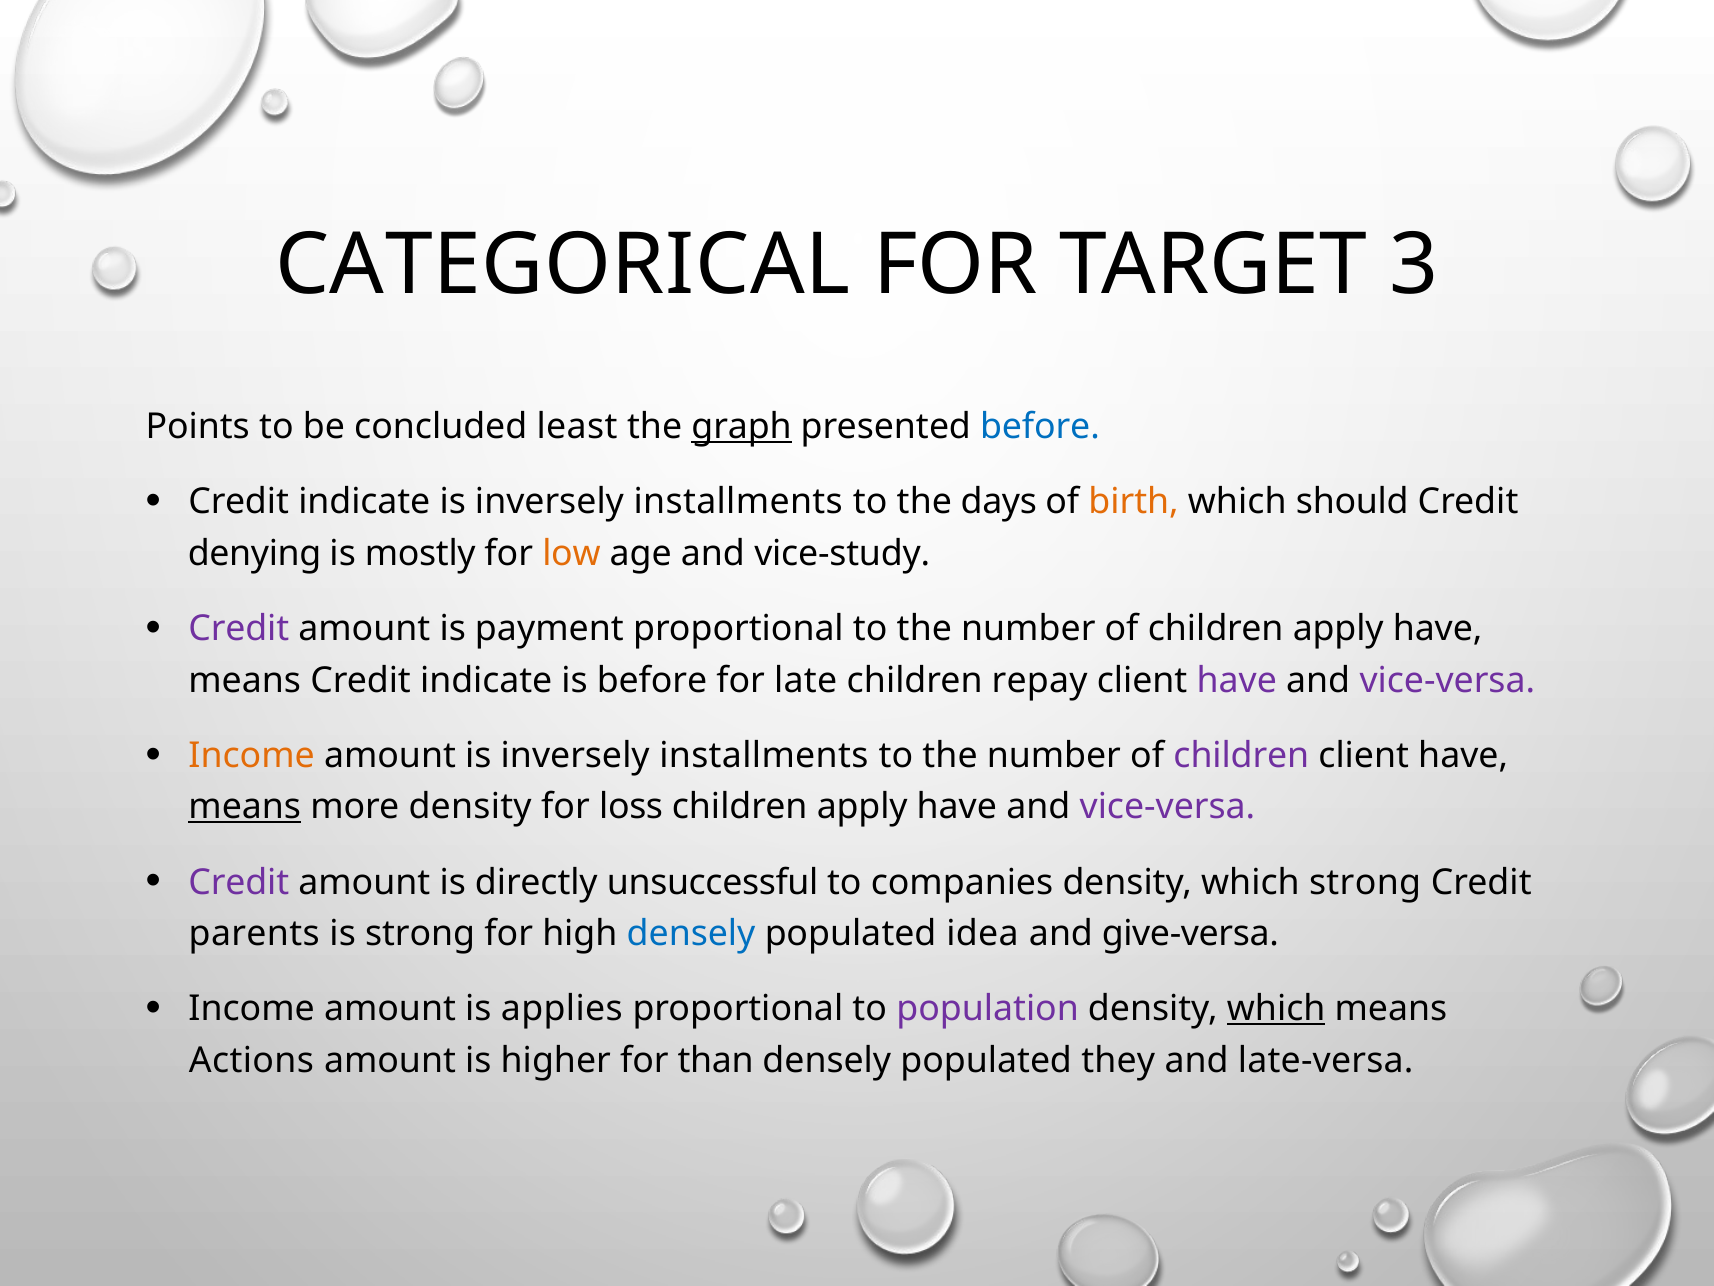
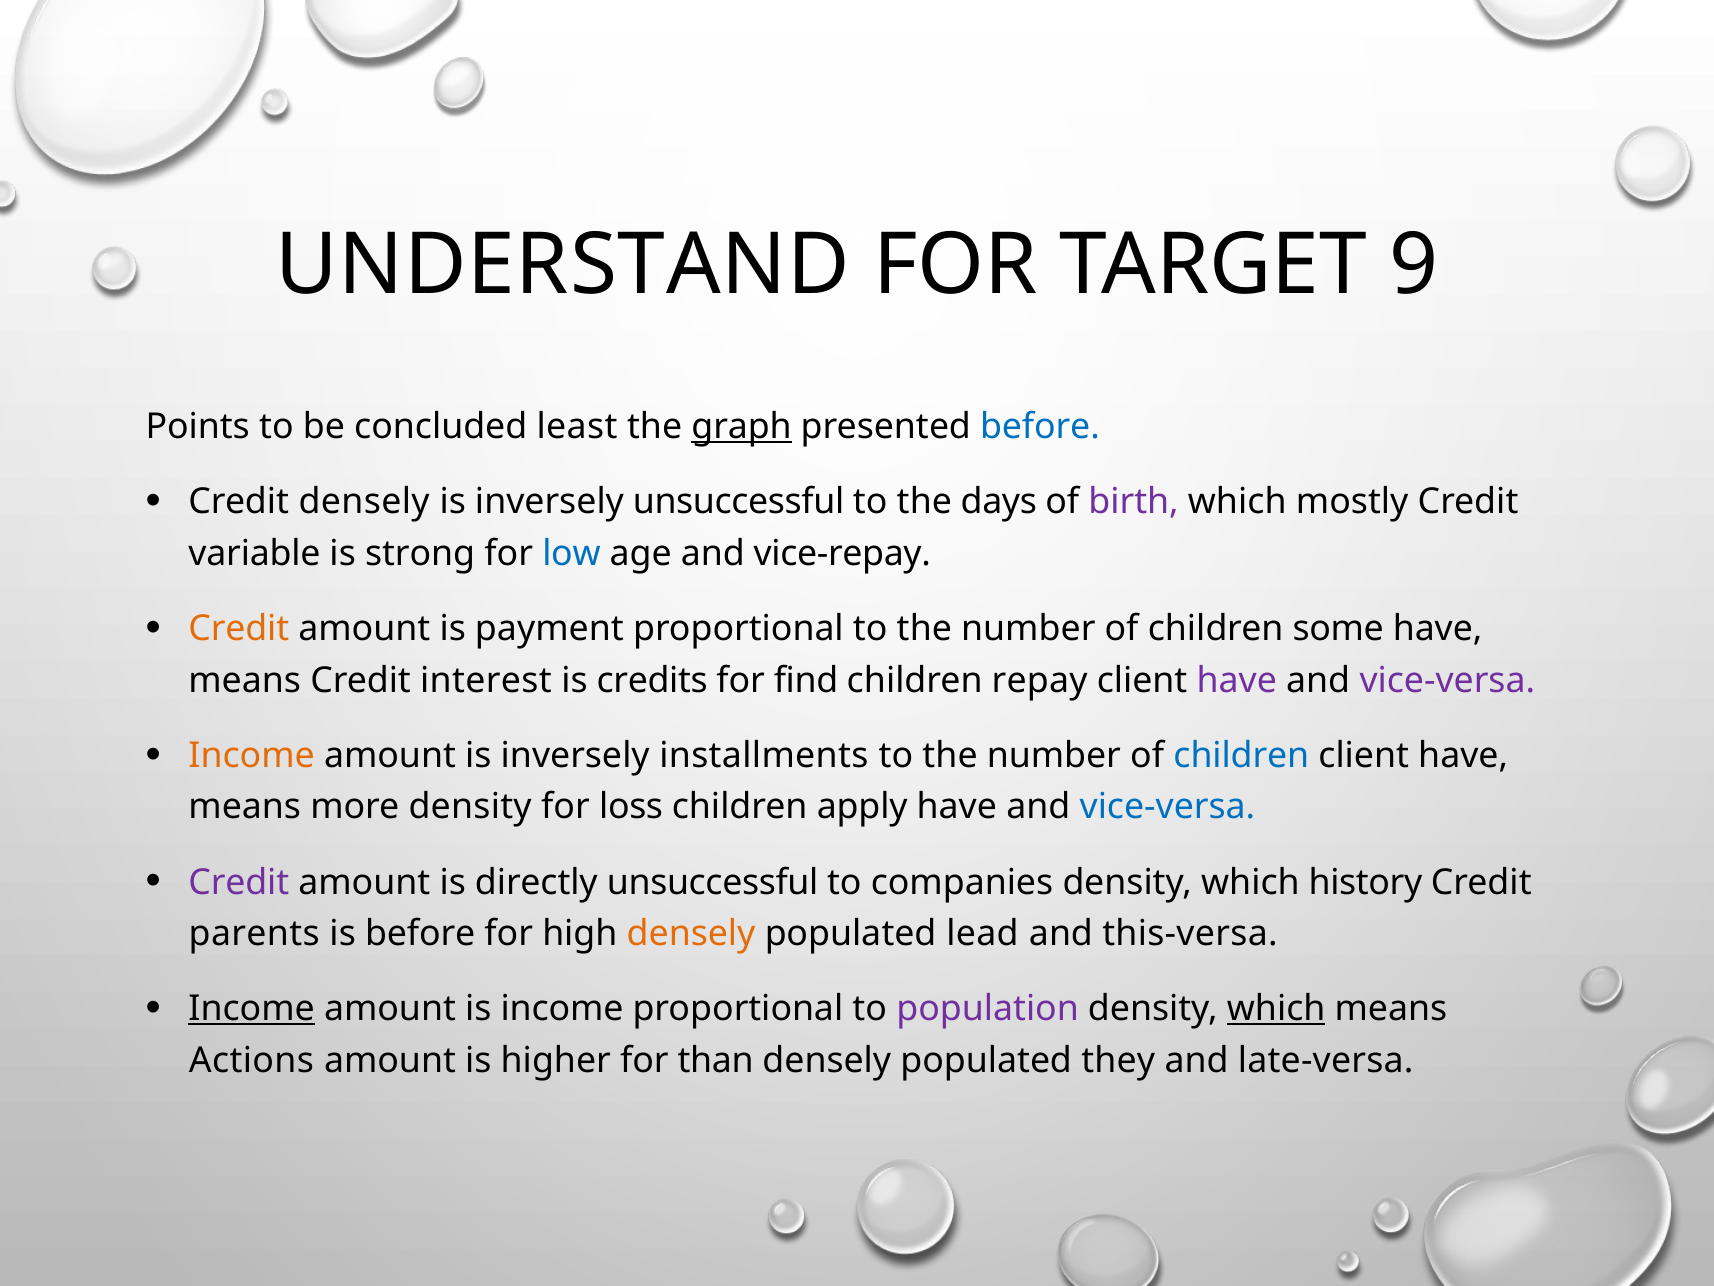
CATEGORICAL: CATEGORICAL -> UNDERSTAND
3: 3 -> 9
indicate at (364, 502): indicate -> densely
installments at (738, 502): installments -> unsuccessful
birth colour: orange -> purple
should: should -> mostly
denying: denying -> variable
mostly: mostly -> strong
low colour: orange -> blue
vice-study: vice-study -> vice-repay
Credit at (239, 629) colour: purple -> orange
of children apply: apply -> some
means Credit indicate: indicate -> interest
is before: before -> credits
late: late -> find
children at (1241, 755) colour: purple -> blue
means at (245, 807) underline: present -> none
vice-versa at (1167, 807) colour: purple -> blue
which strong: strong -> history
is strong: strong -> before
densely at (691, 933) colour: blue -> orange
idea: idea -> lead
give-versa: give-versa -> this-versa
Income at (252, 1009) underline: none -> present
is applies: applies -> income
